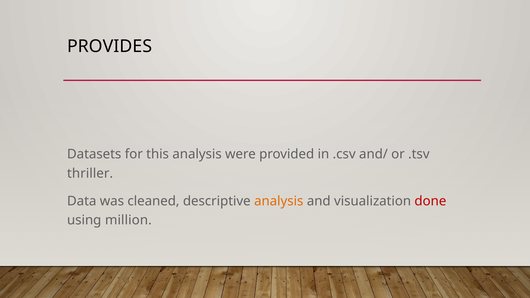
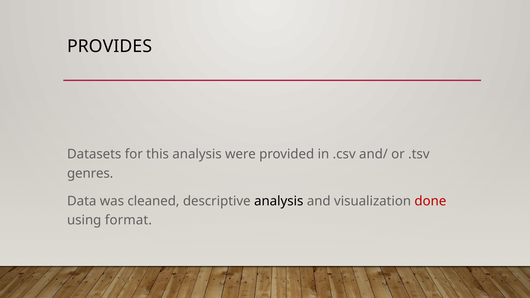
thriller: thriller -> genres
analysis at (279, 201) colour: orange -> black
million: million -> format
